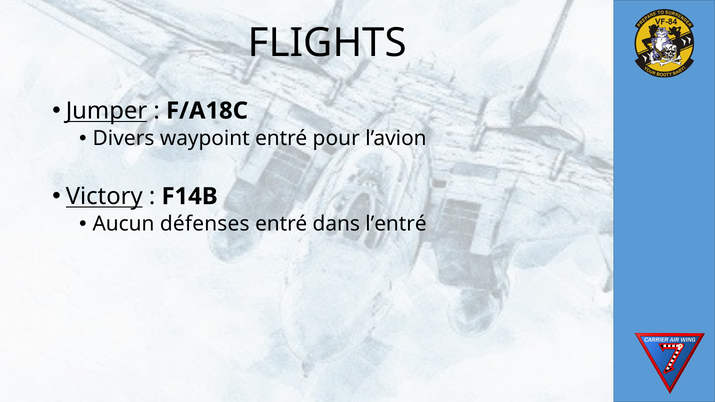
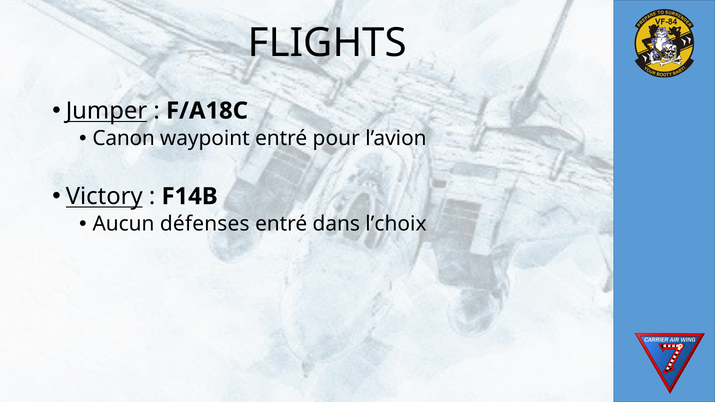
Divers: Divers -> Canon
l’entré: l’entré -> l’choix
